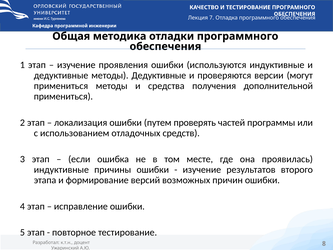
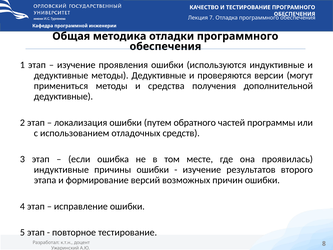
примениться at (63, 96): примениться -> дедуктивные
проверять: проверять -> обратного
